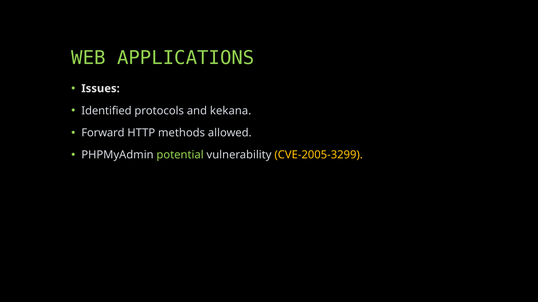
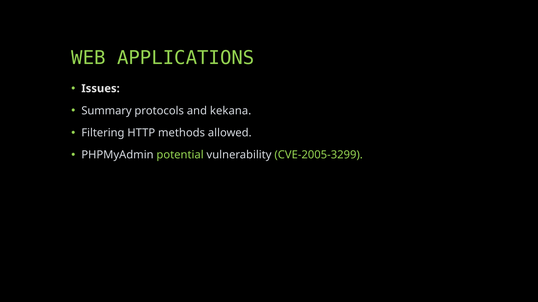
Identified: Identified -> Summary
Forward: Forward -> Filtering
CVE-2005-3299 colour: yellow -> light green
